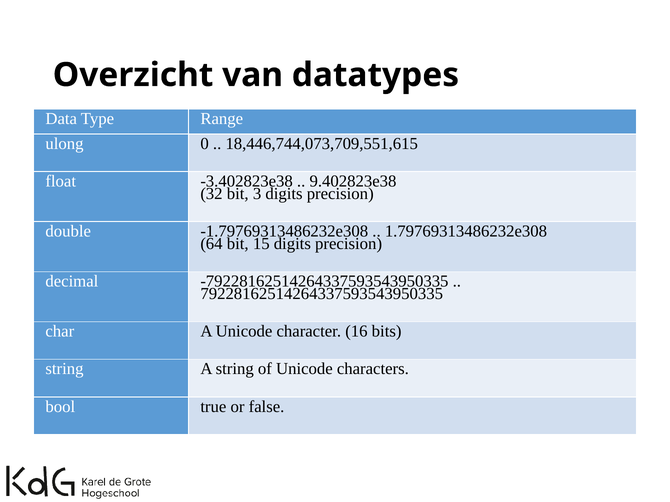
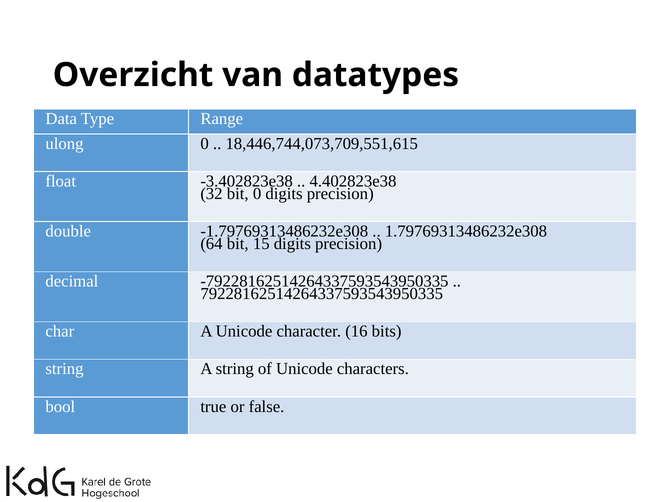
9.402823e38: 9.402823e38 -> 4.402823e38
bit 3: 3 -> 0
